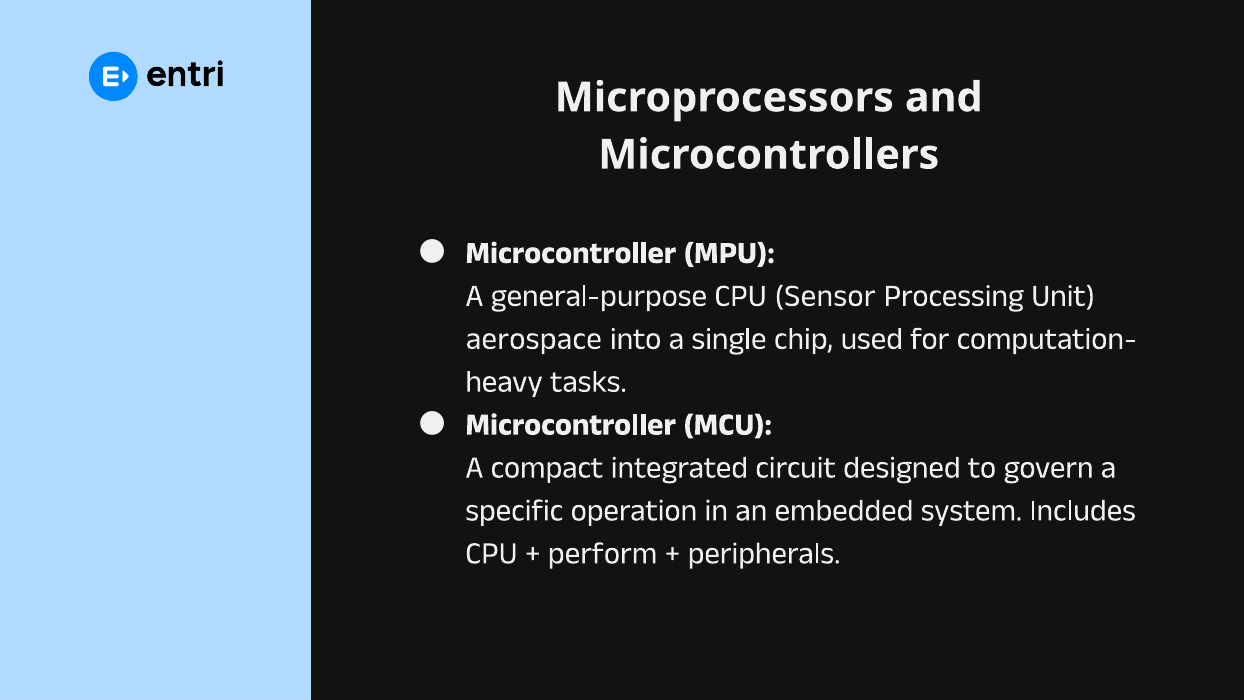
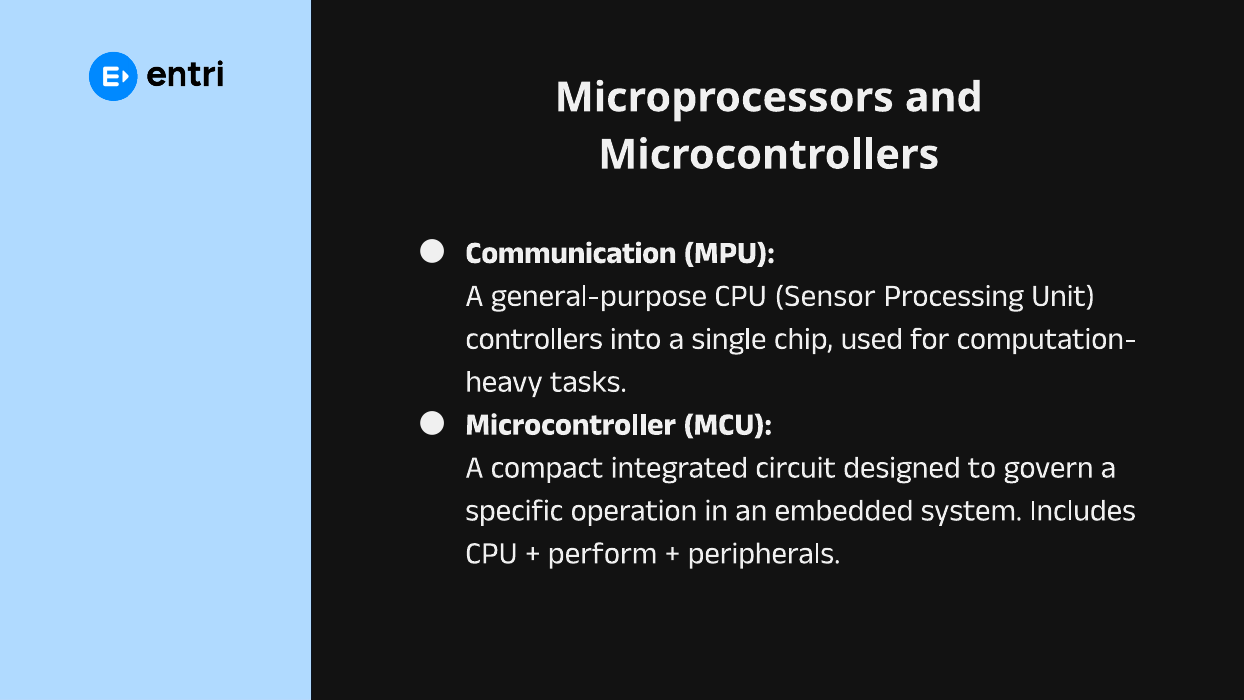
Microcontroller at (571, 253): Microcontroller -> Communication
aerospace: aerospace -> controllers
